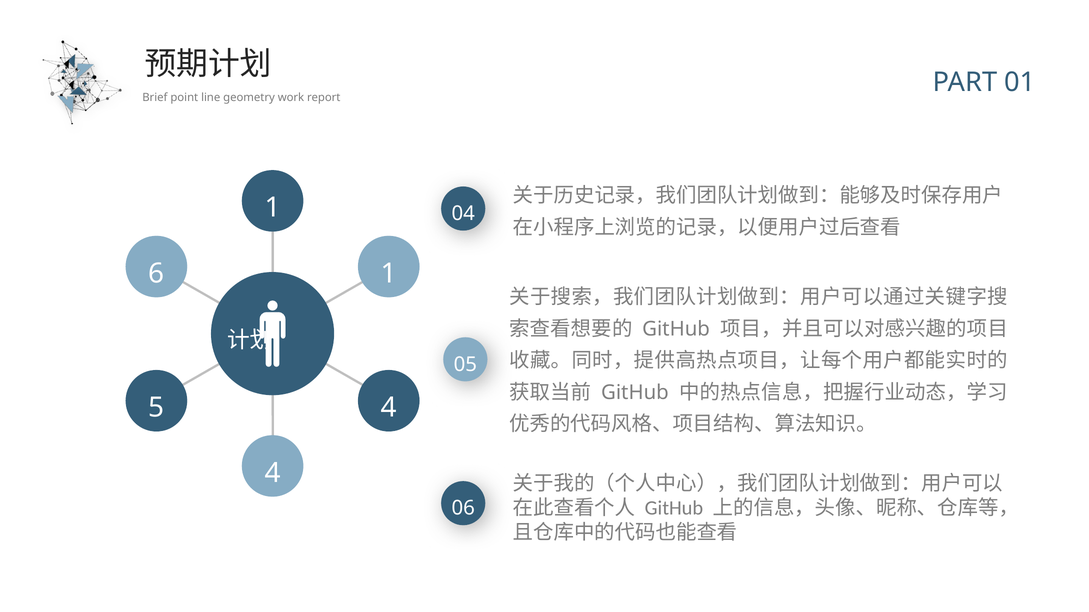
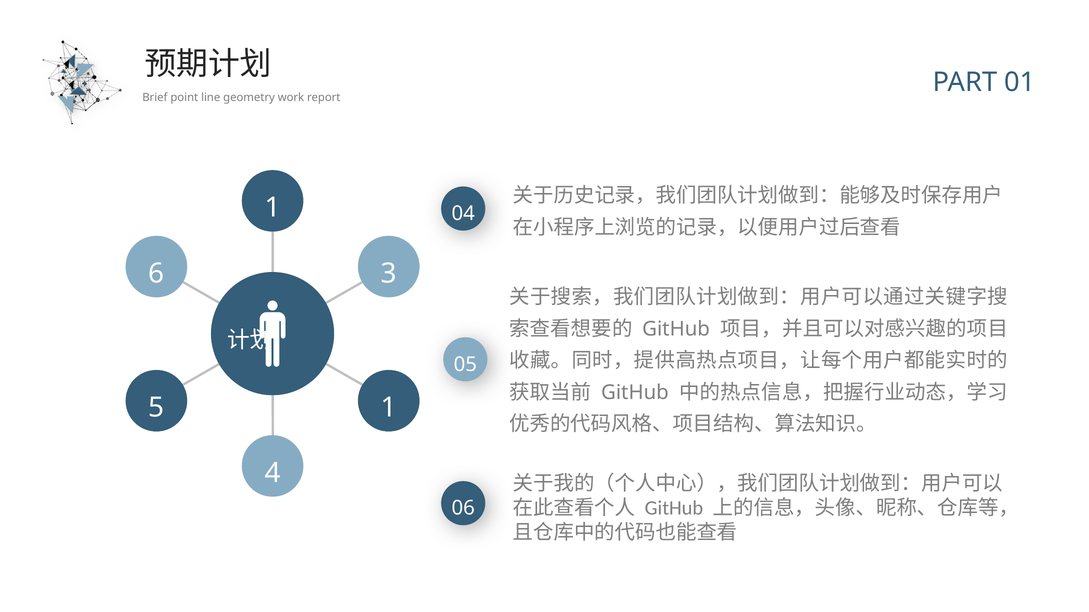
6 1: 1 -> 3
5 4: 4 -> 1
